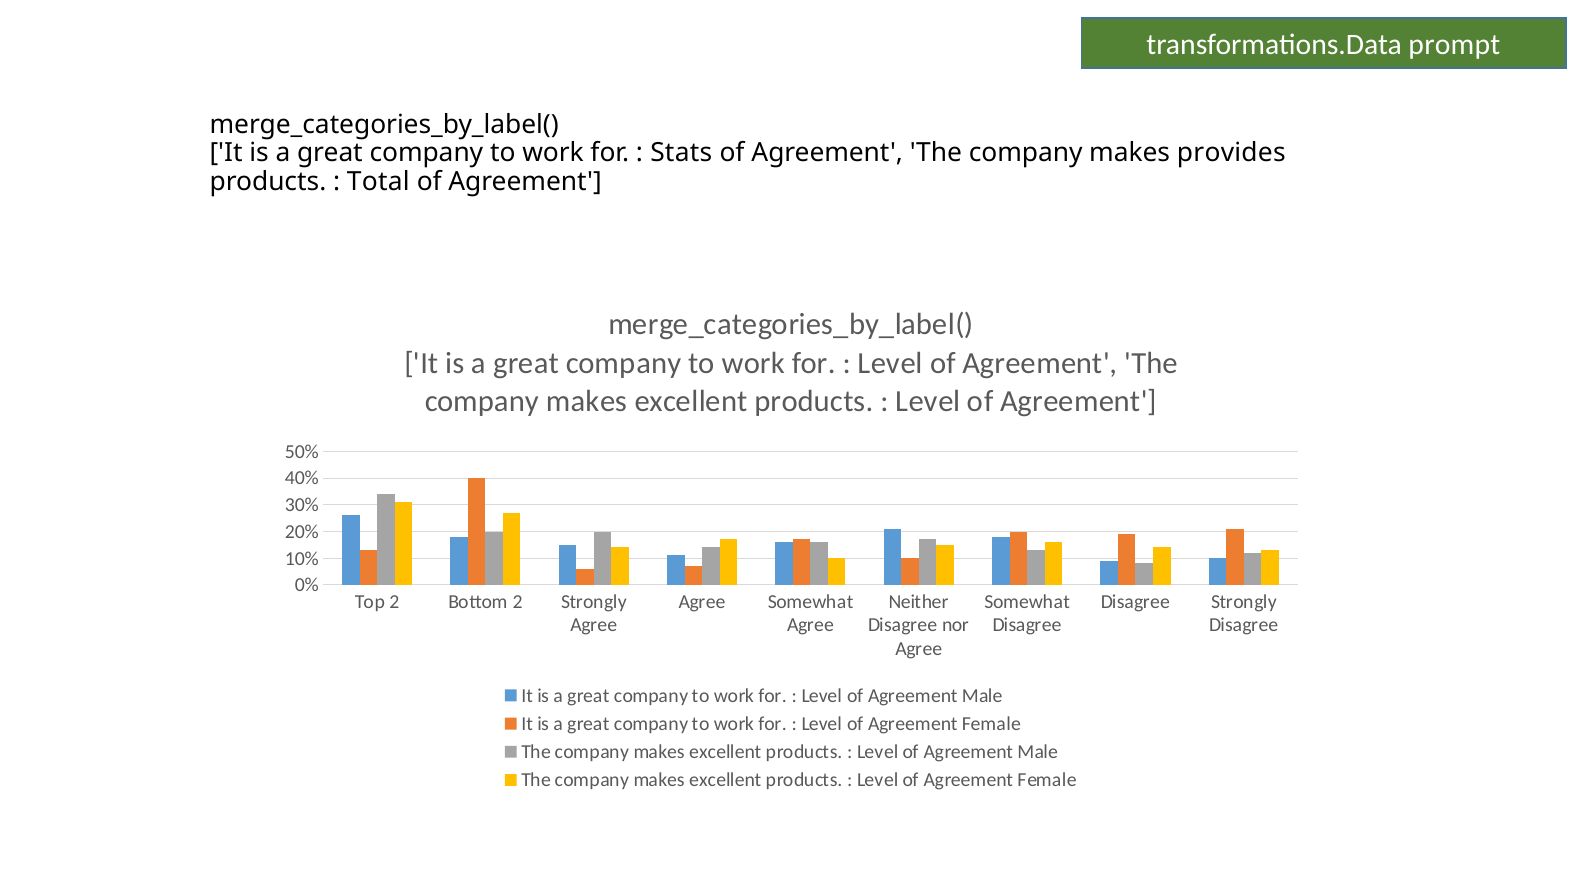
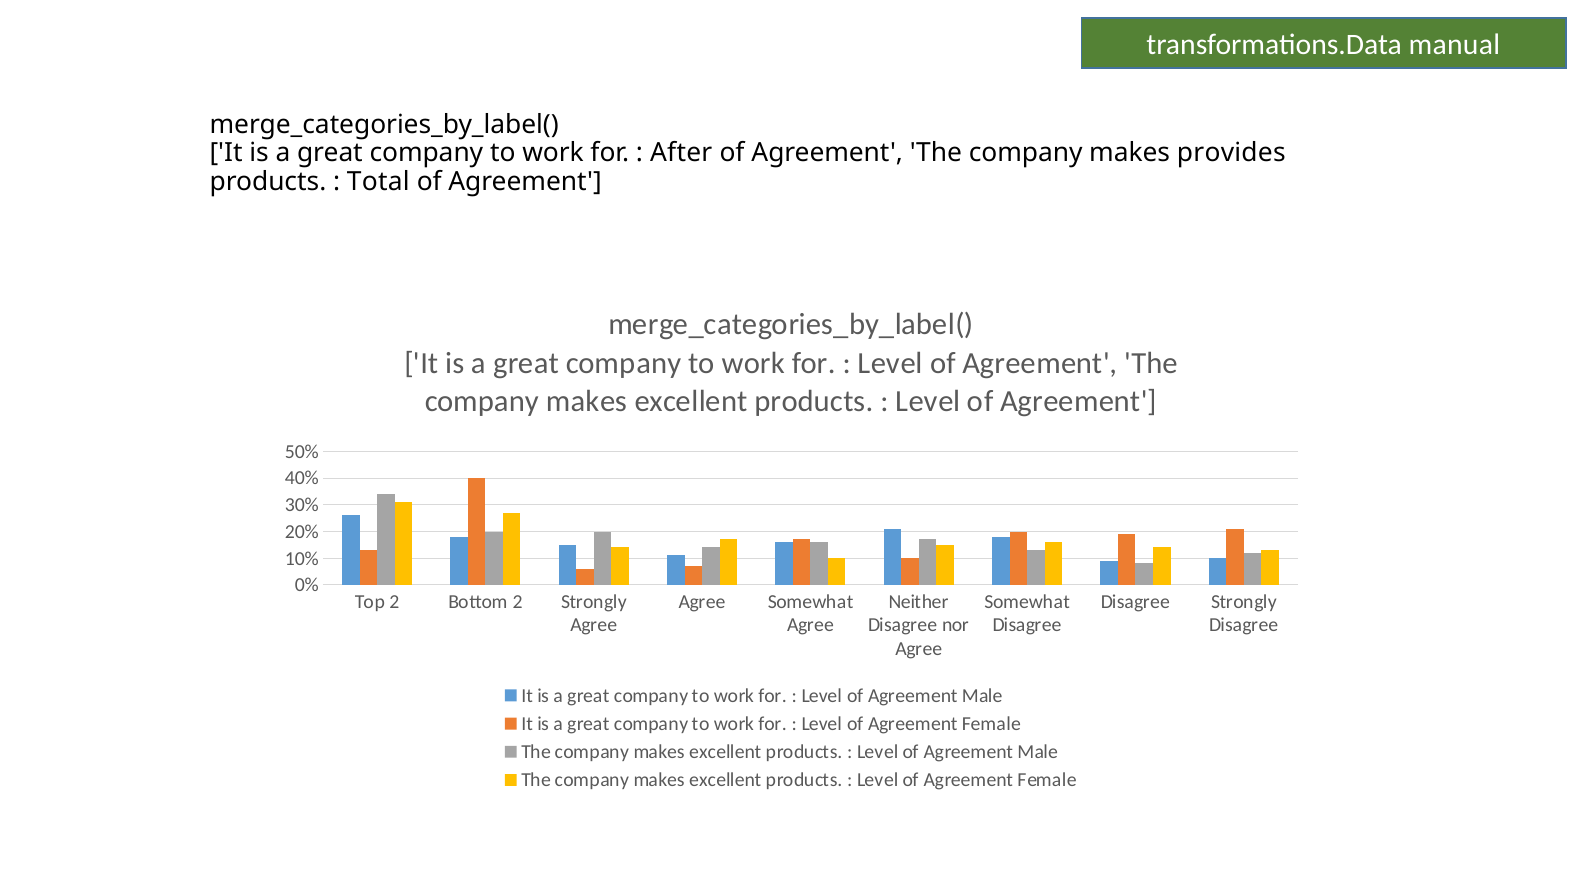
prompt: prompt -> manual
Stats: Stats -> After
